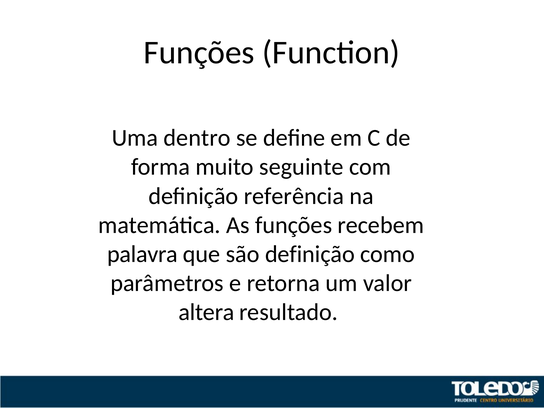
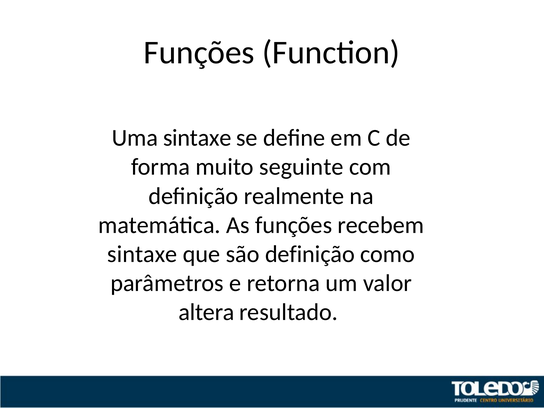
Uma dentro: dentro -> sintaxe
referência: referência -> realmente
palavra at (142, 254): palavra -> sintaxe
